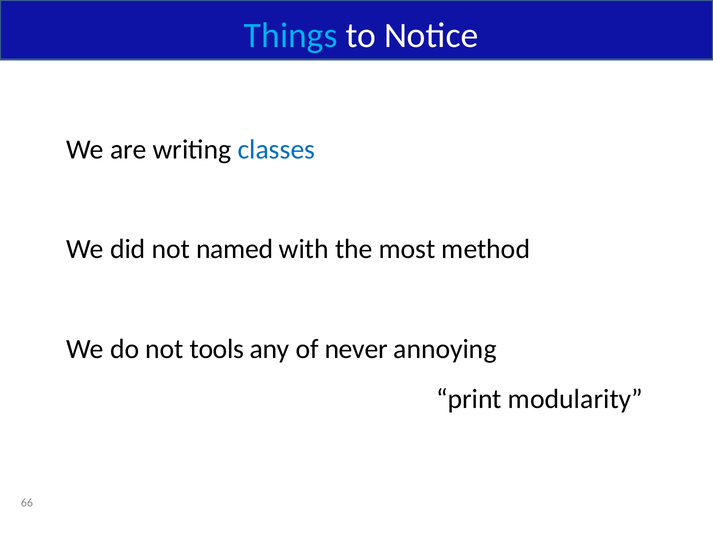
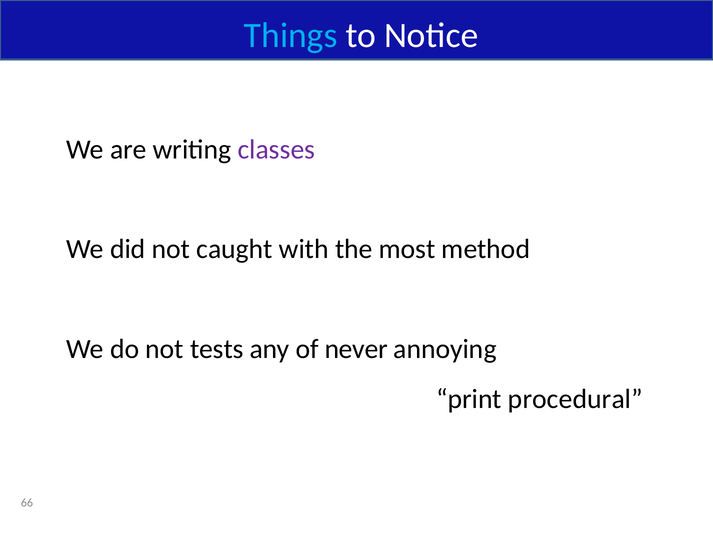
classes colour: blue -> purple
named: named -> caught
tools: tools -> tests
modularity: modularity -> procedural
